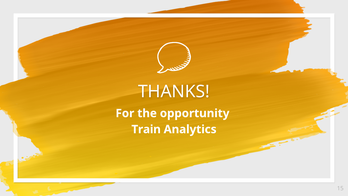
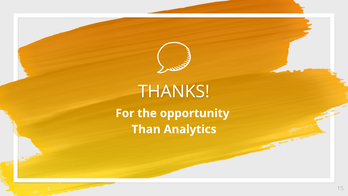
Train: Train -> Than
